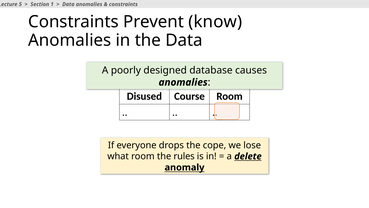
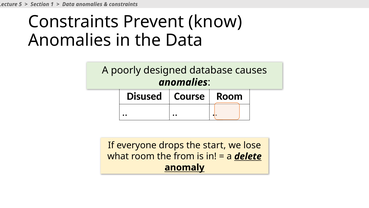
cope: cope -> start
rules: rules -> from
